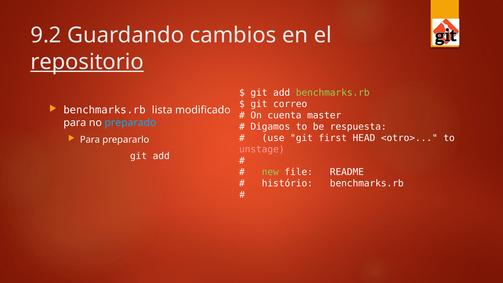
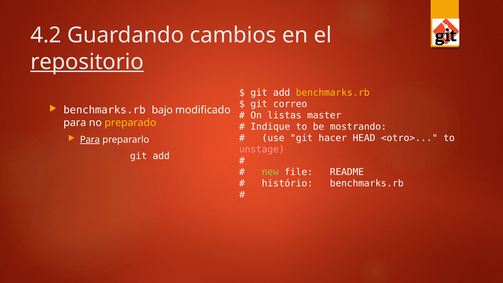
9.2: 9.2 -> 4.2
benchmarks.rb at (333, 93) colour: light green -> yellow
lista: lista -> bajo
cuenta: cuenta -> listas
preparado colour: light blue -> yellow
Digamos: Digamos -> Indique
respuesta: respuesta -> mostrando
first: first -> hacer
Para at (90, 140) underline: none -> present
